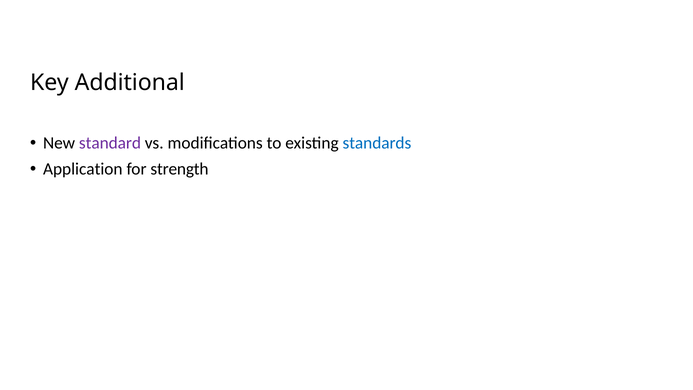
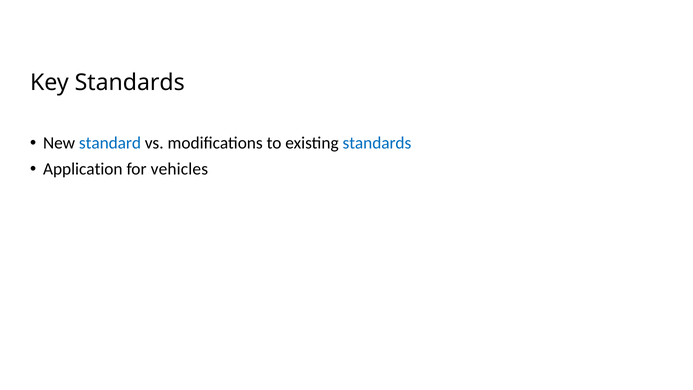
Key Additional: Additional -> Standards
standard colour: purple -> blue
strength: strength -> vehicles
